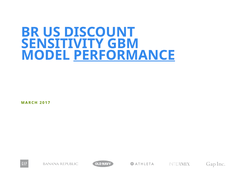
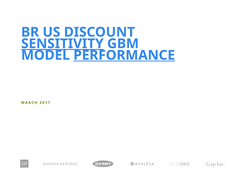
SENSITIVITY underline: none -> present
